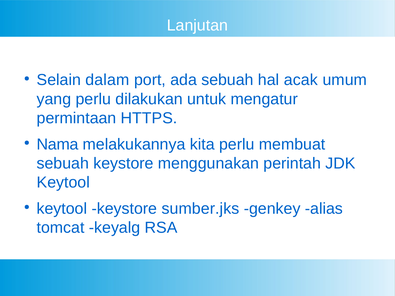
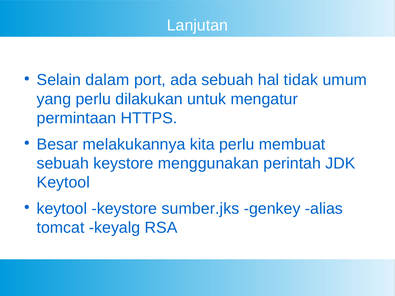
acak: acak -> tidak
Nama: Nama -> Besar
